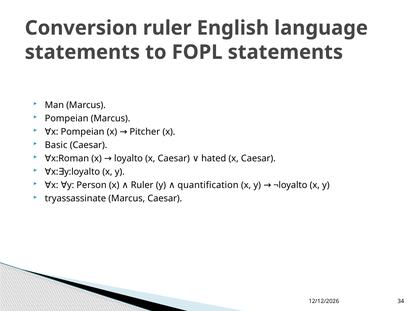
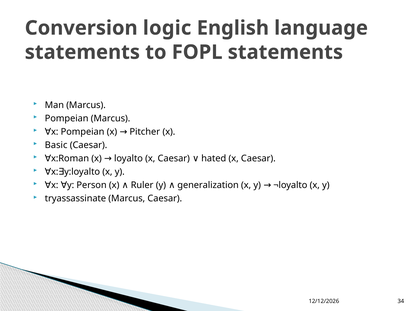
Conversion ruler: ruler -> logic
quantification: quantification -> generalization
